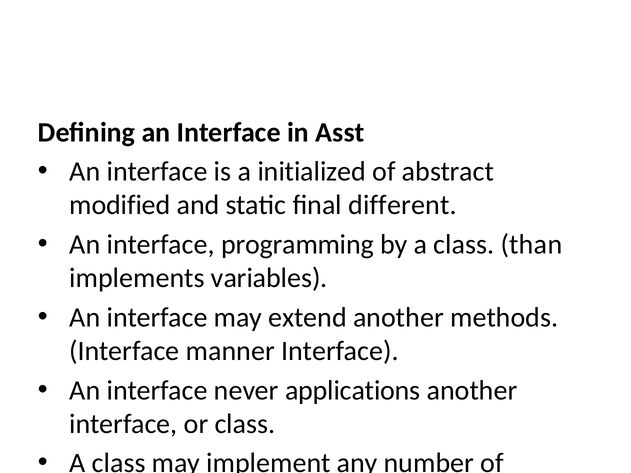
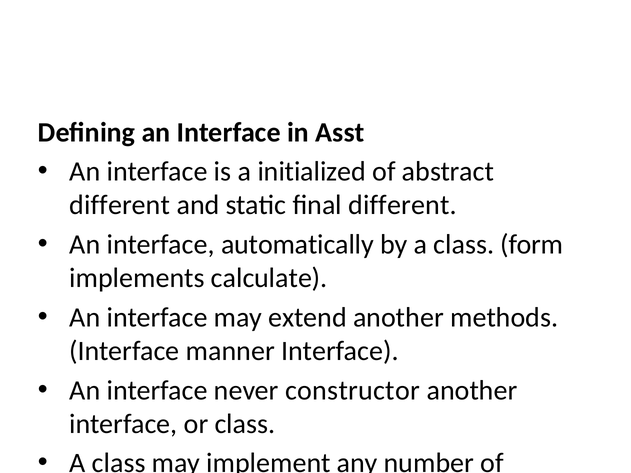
modified at (120, 205): modified -> different
interface programming: programming -> automatically
than: than -> form
variables: variables -> calculate
applications: applications -> constructor
